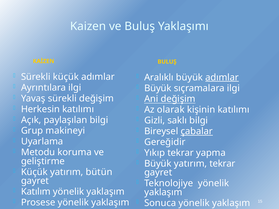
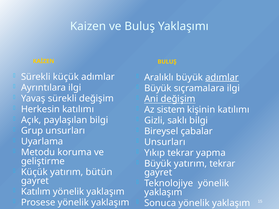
olarak: olarak -> sistem
Grup makineyi: makineyi -> unsurları
çabalar underline: present -> none
Gereğidir at (165, 142): Gereğidir -> Unsurları
